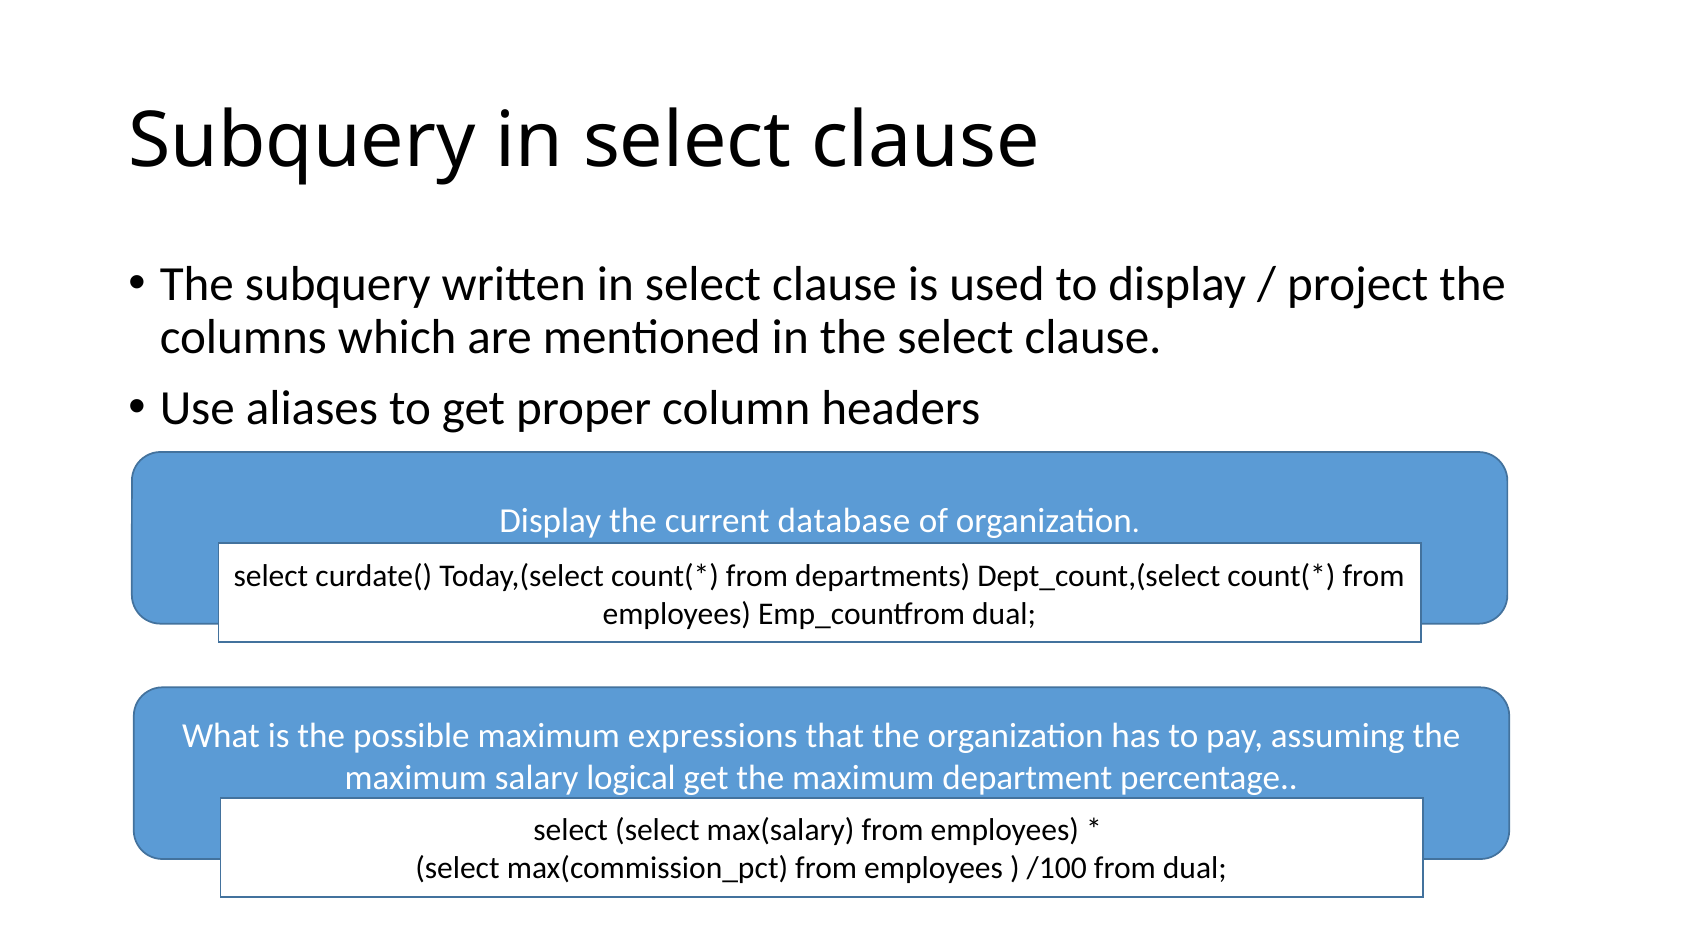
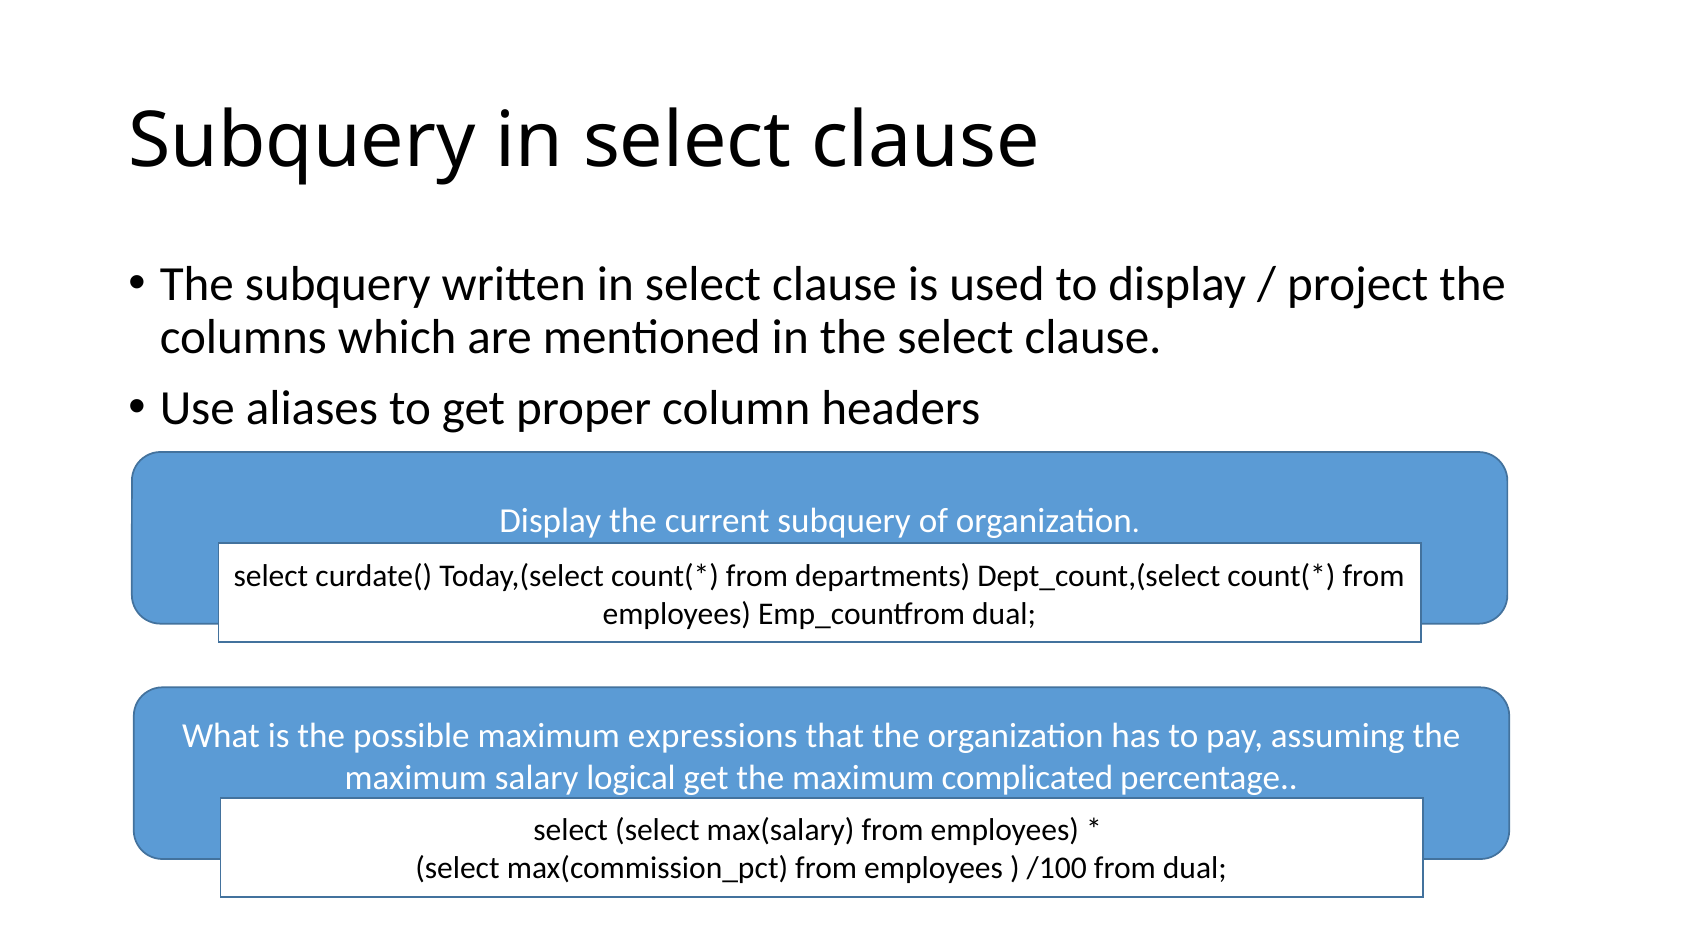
current database: database -> subquery
department: department -> complicated
